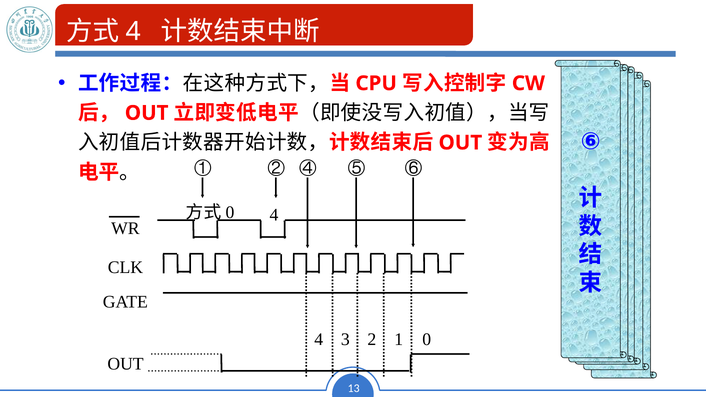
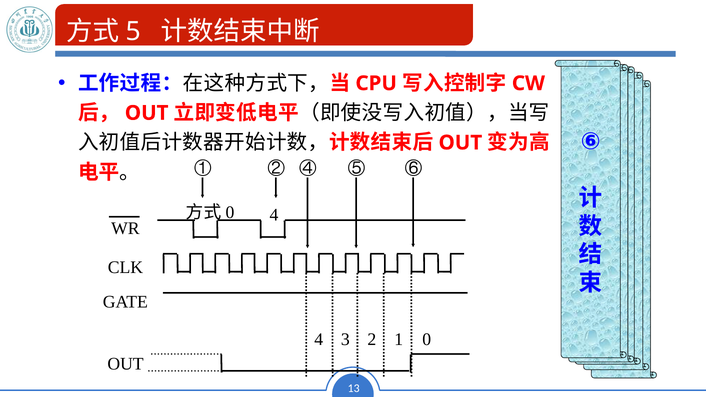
4 at (133, 31): 4 -> 5
